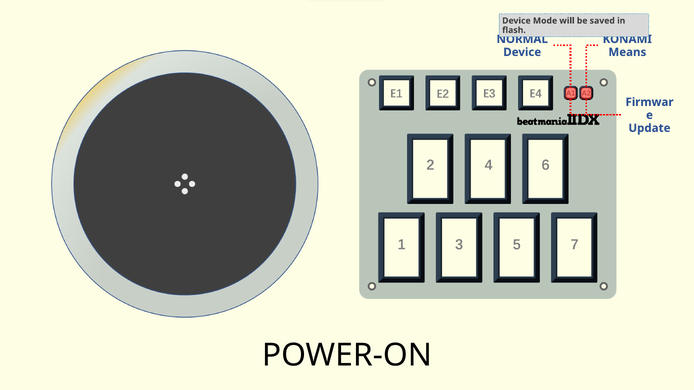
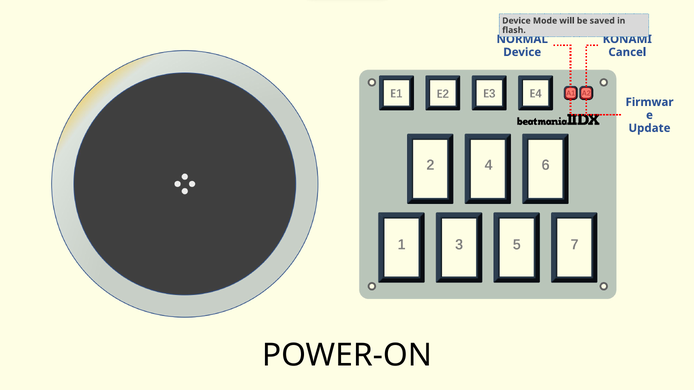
Means: Means -> Cancel
